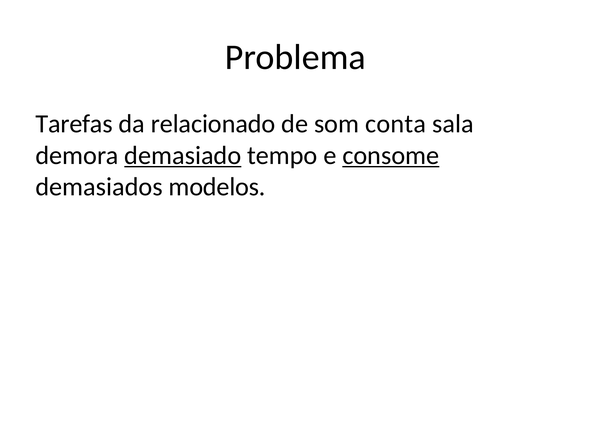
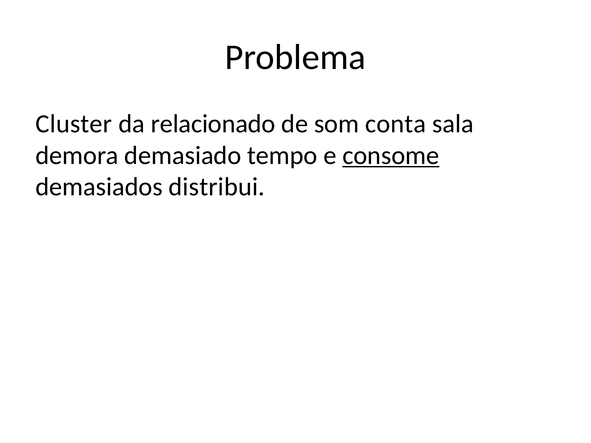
Tarefas: Tarefas -> Cluster
demasiado underline: present -> none
modelos: modelos -> distribui
